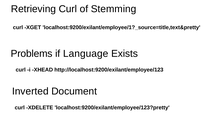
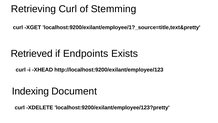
Problems: Problems -> Retrieved
Language: Language -> Endpoints
Inverted: Inverted -> Indexing
